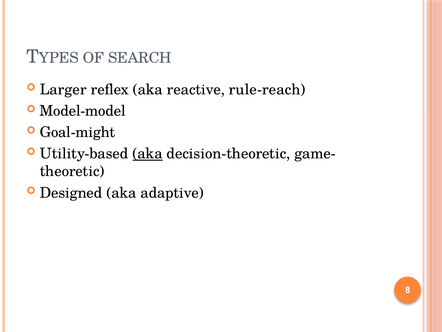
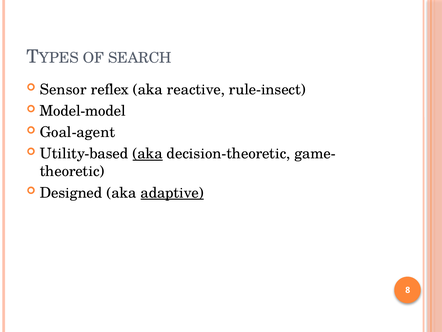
Larger: Larger -> Sensor
rule-reach: rule-reach -> rule-insect
Goal-might: Goal-might -> Goal-agent
adaptive underline: none -> present
